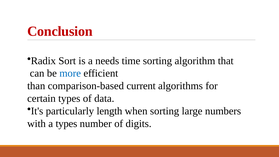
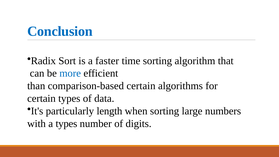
Conclusion colour: red -> blue
needs: needs -> faster
comparison-based current: current -> certain
